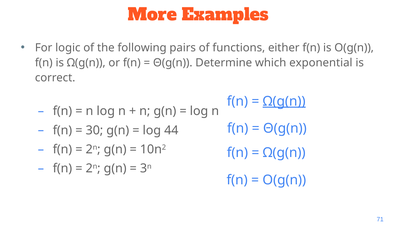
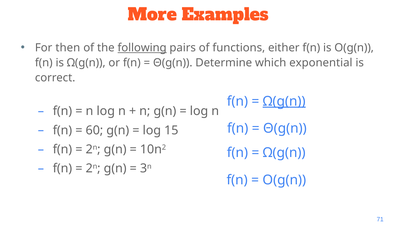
logic: logic -> then
following underline: none -> present
30: 30 -> 60
44: 44 -> 15
